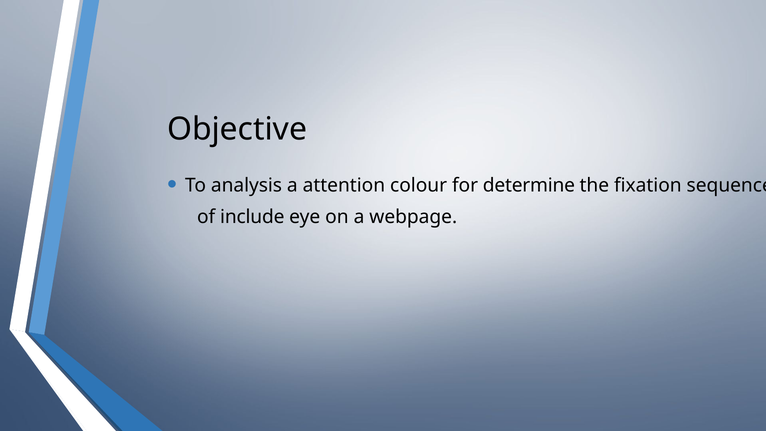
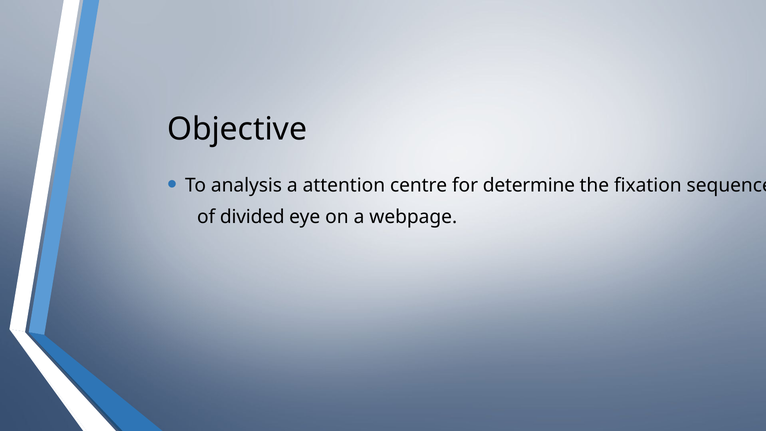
colour: colour -> centre
include: include -> divided
